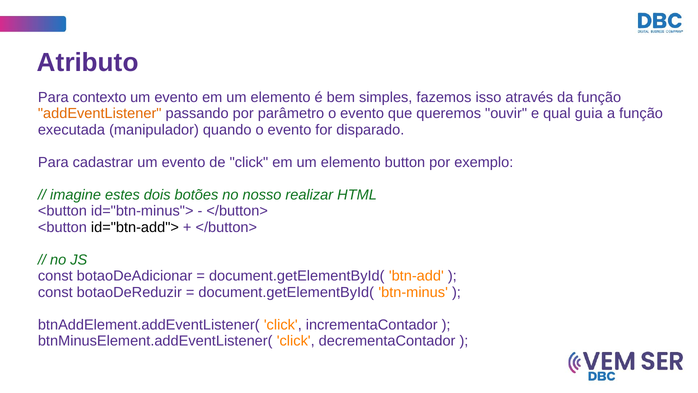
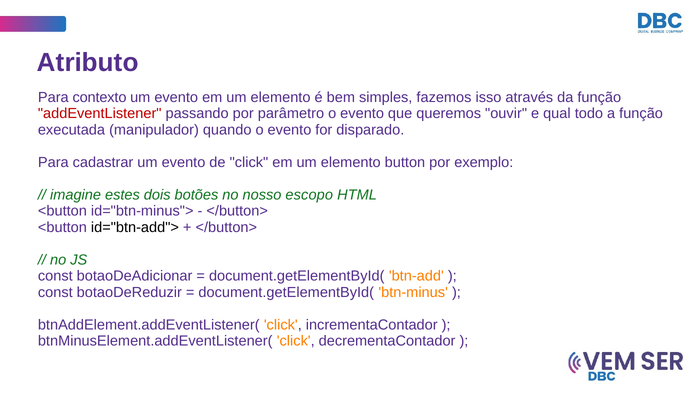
addEventListener colour: orange -> red
guia: guia -> todo
realizar: realizar -> escopo
